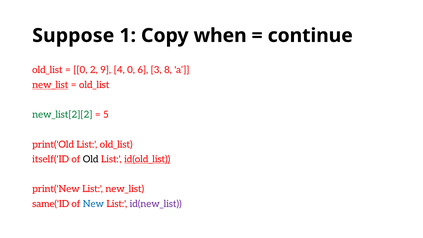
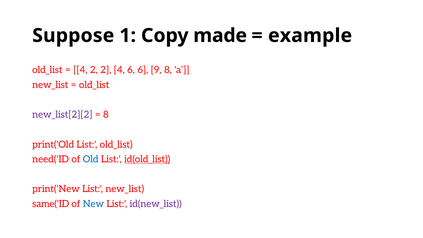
when: when -> made
continue: continue -> example
0 at (80, 70): 0 -> 4
2 9: 9 -> 2
4 0: 0 -> 6
3: 3 -> 9
new_list at (50, 85) underline: present -> none
new_list[2][2 colour: green -> purple
5 at (106, 115): 5 -> 8
itself('ID: itself('ID -> need('ID
Old colour: black -> blue
